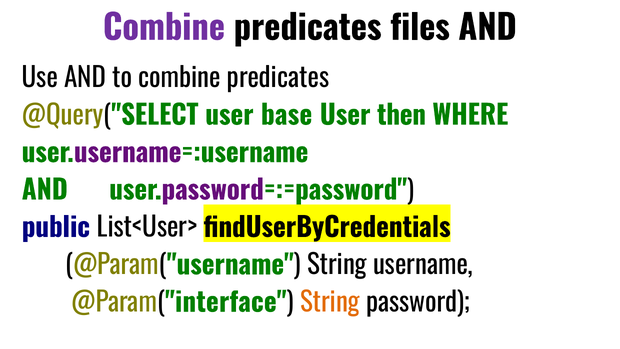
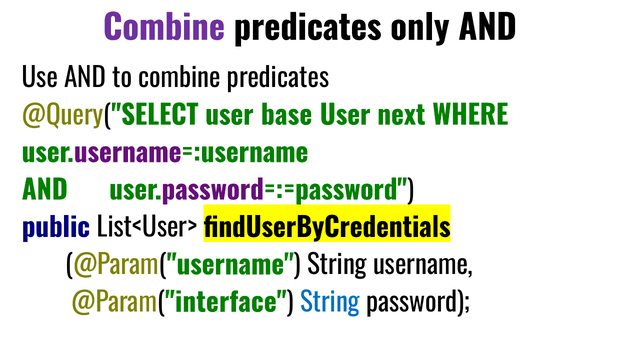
files: files -> only
then: then -> next
String at (330, 303) colour: orange -> blue
